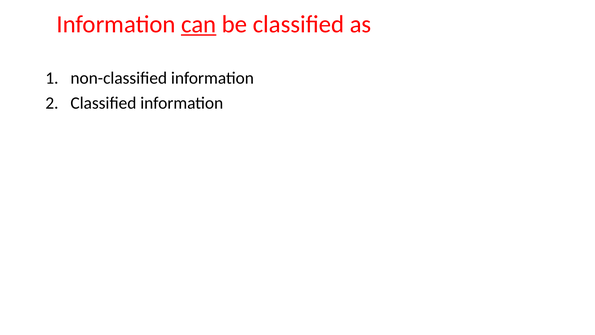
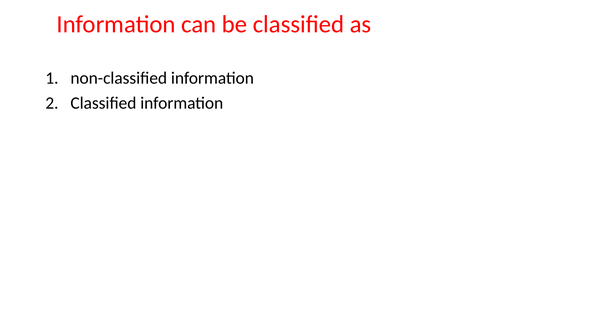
can underline: present -> none
